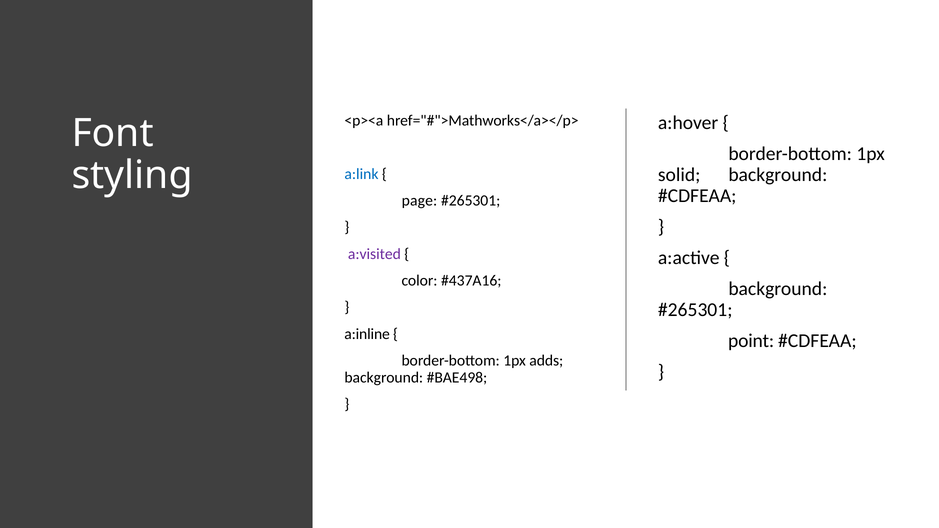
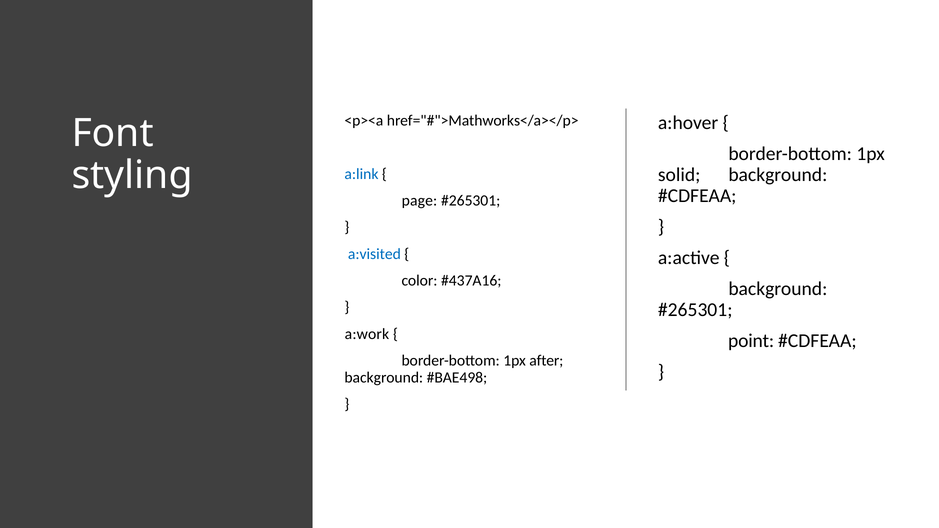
a:visited colour: purple -> blue
a:inline: a:inline -> a:work
adds: adds -> after
